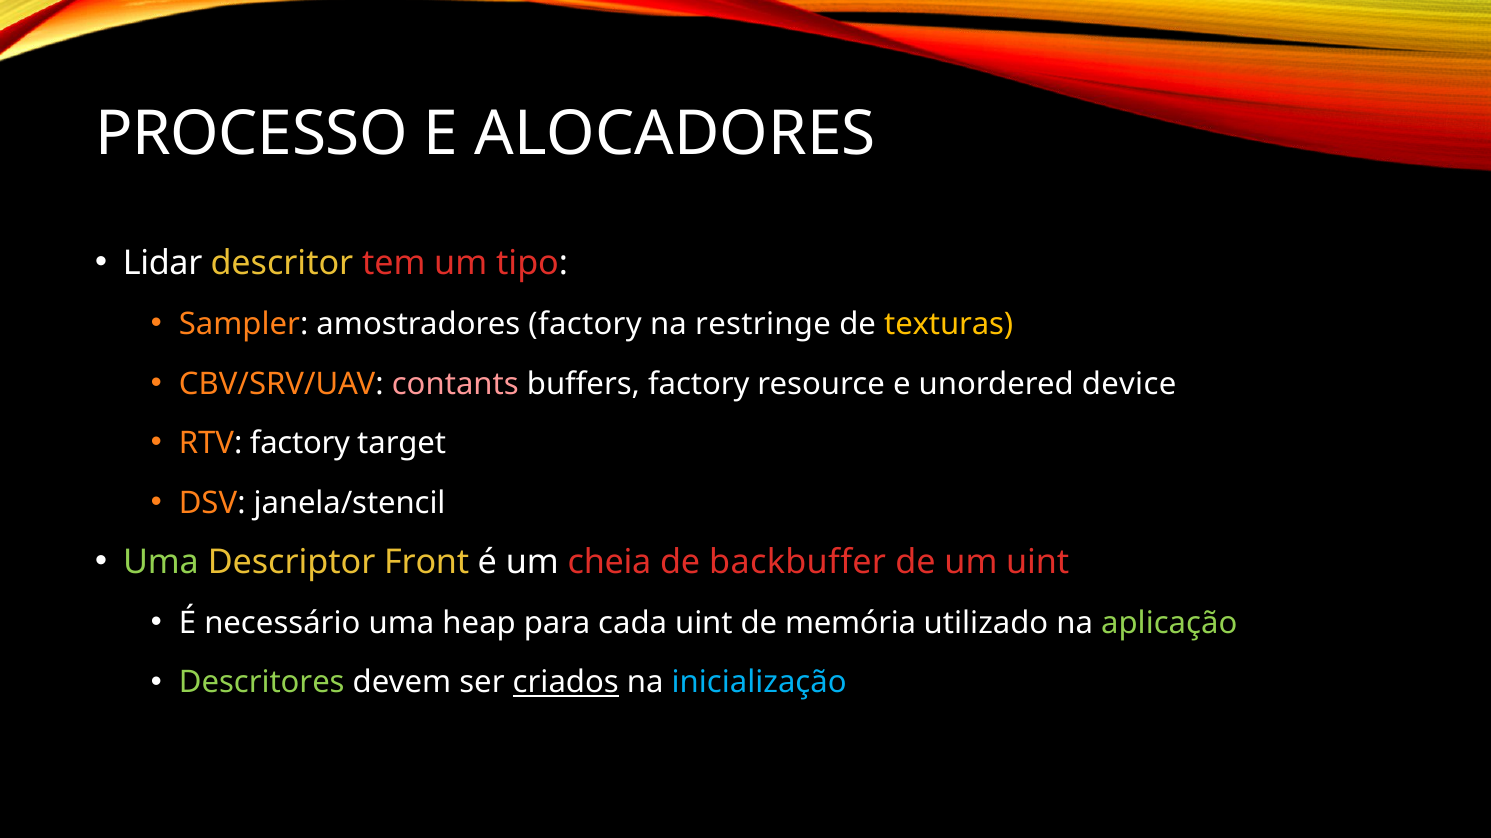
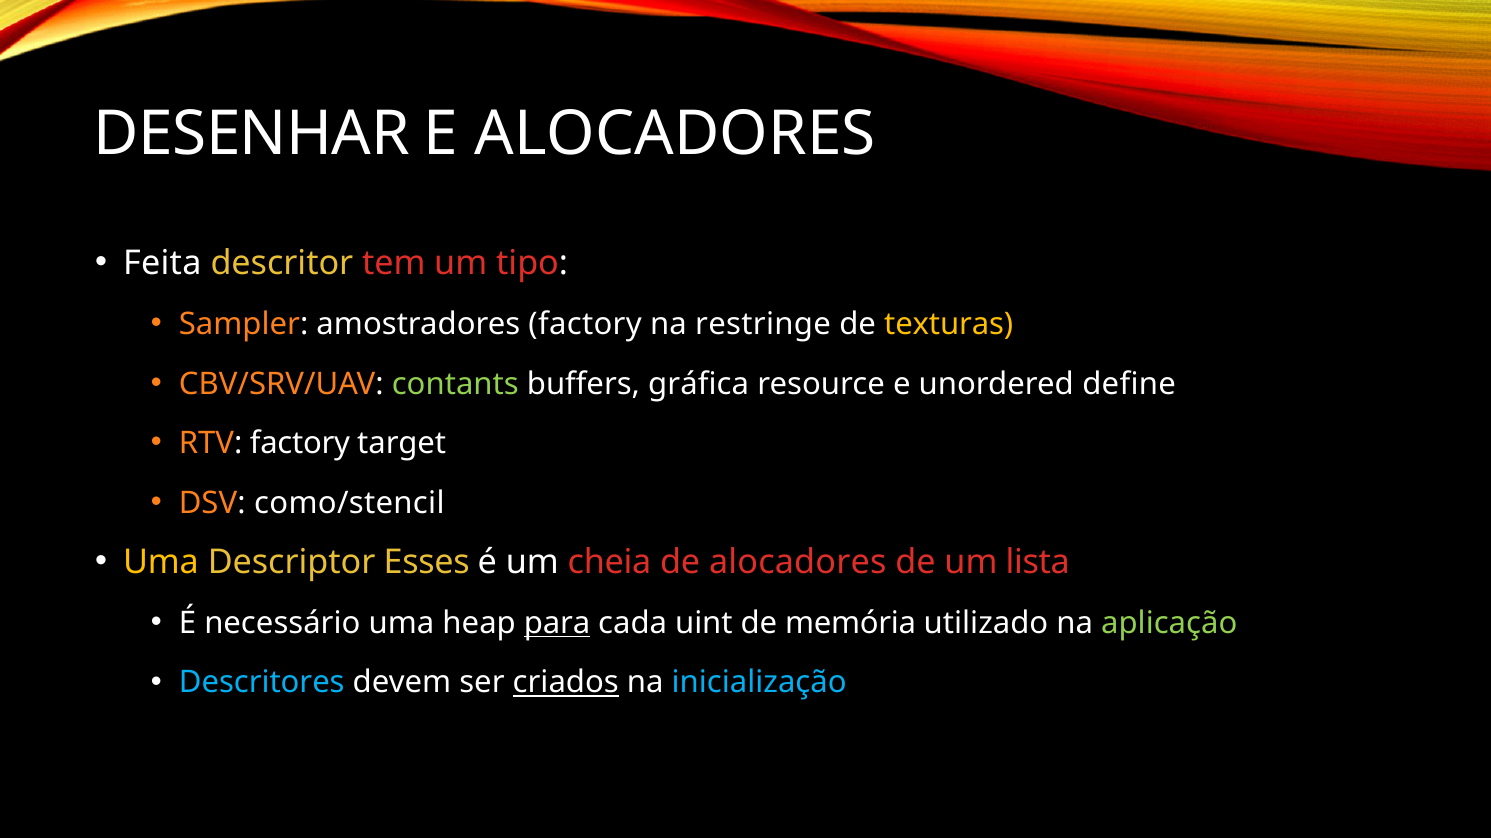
PROCESSO: PROCESSO -> DESENHAR
Lidar: Lidar -> Feita
contants colour: pink -> light green
buffers factory: factory -> gráfica
device: device -> define
janela/stencil: janela/stencil -> como/stencil
Uma at (161, 562) colour: light green -> yellow
Front: Front -> Esses
de backbuffer: backbuffer -> alocadores
um uint: uint -> lista
para underline: none -> present
Descritores colour: light green -> light blue
